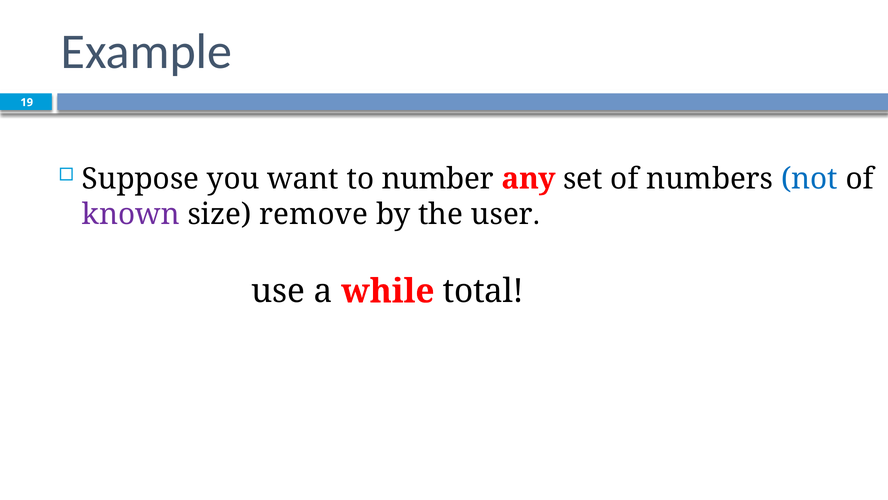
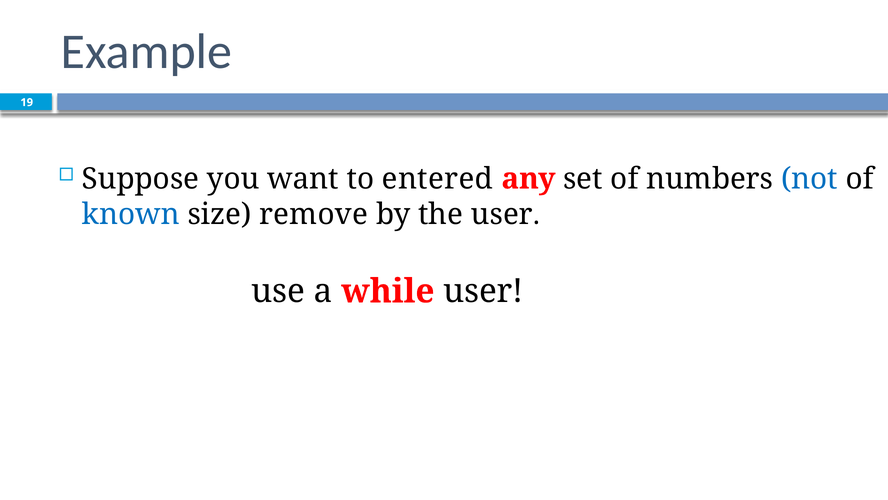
number: number -> entered
known colour: purple -> blue
while total: total -> user
